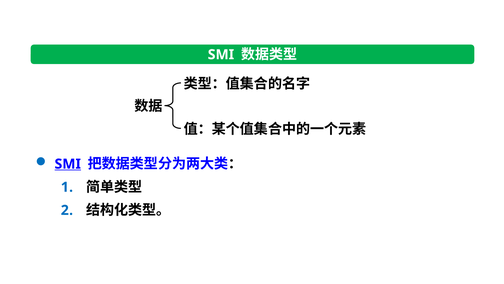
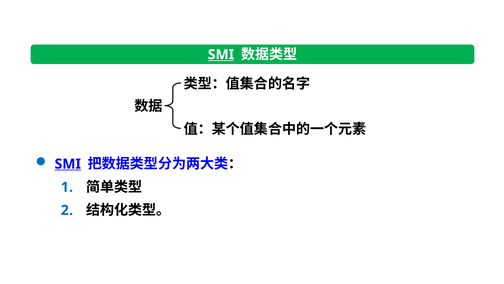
SMI at (221, 54) underline: none -> present
